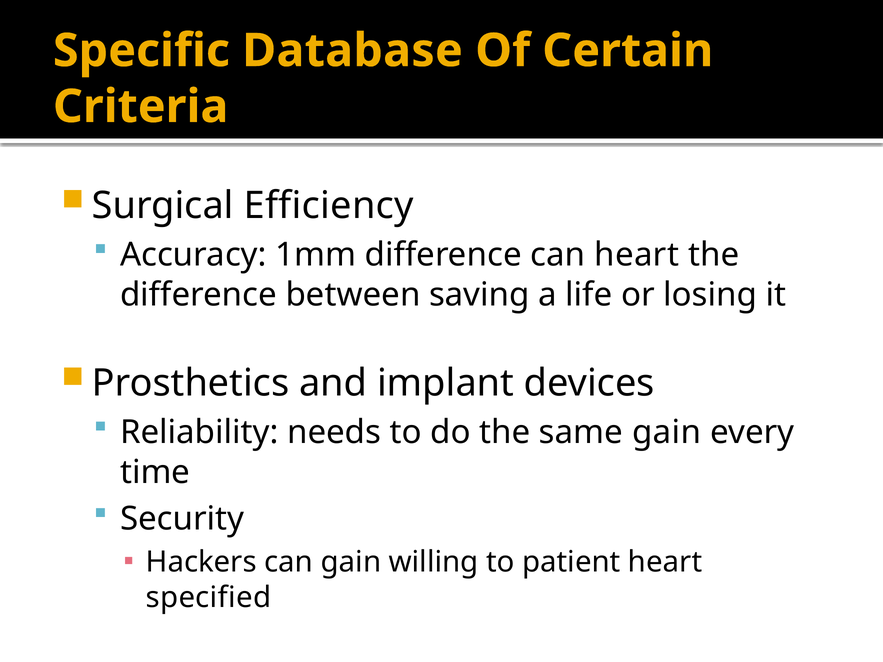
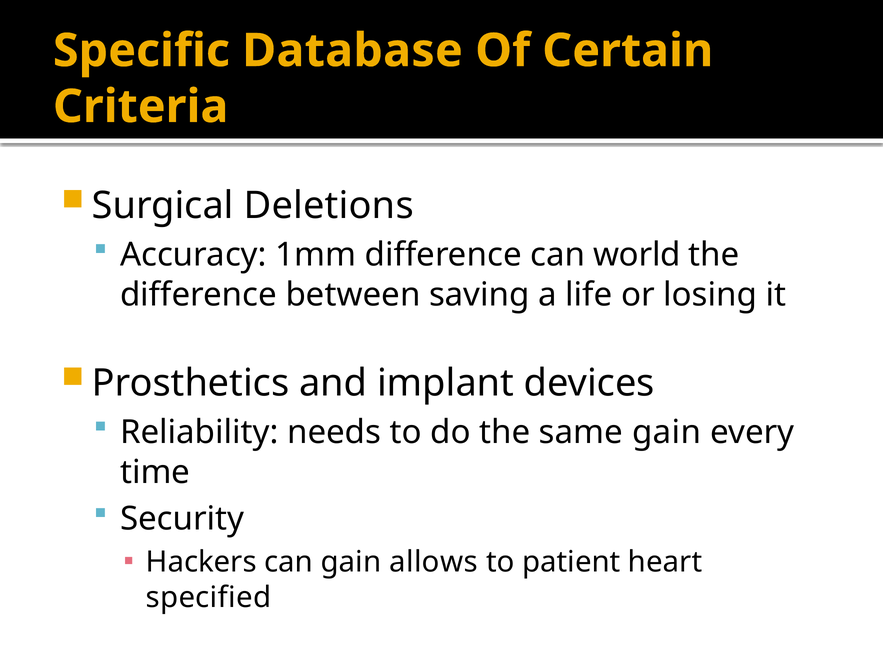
Efficiency: Efficiency -> Deletions
can heart: heart -> world
willing: willing -> allows
